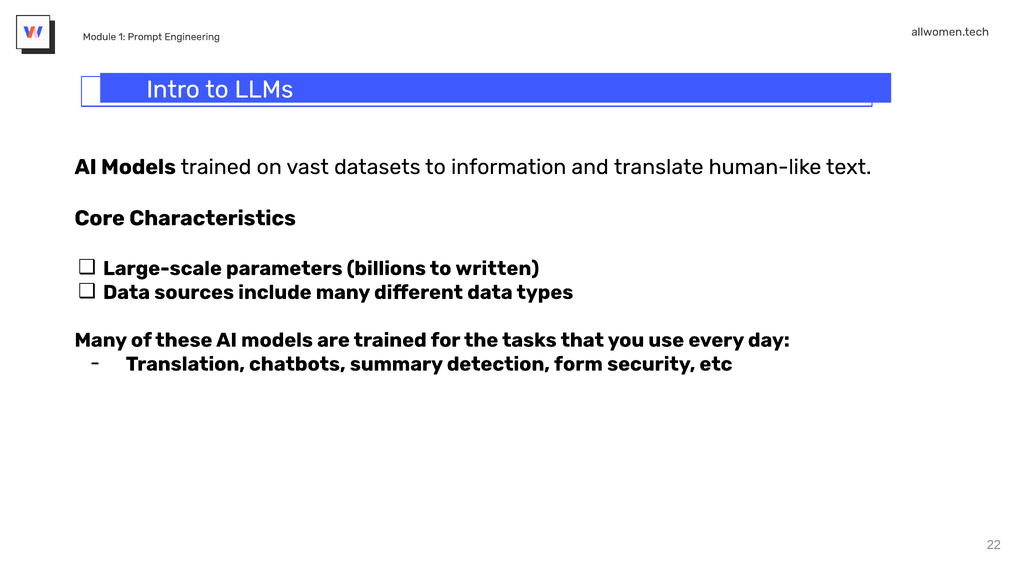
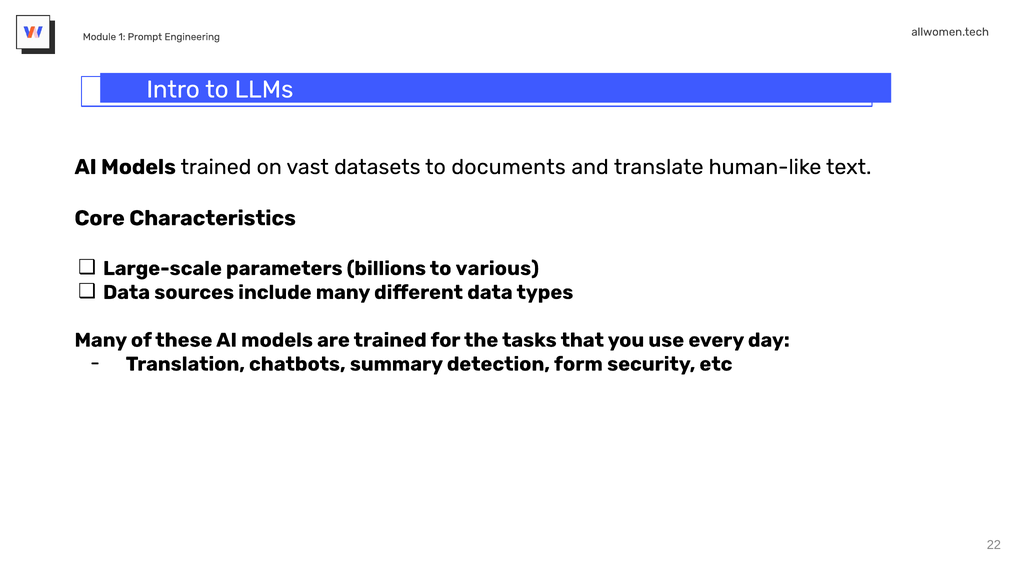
information: information -> documents
written: written -> various
